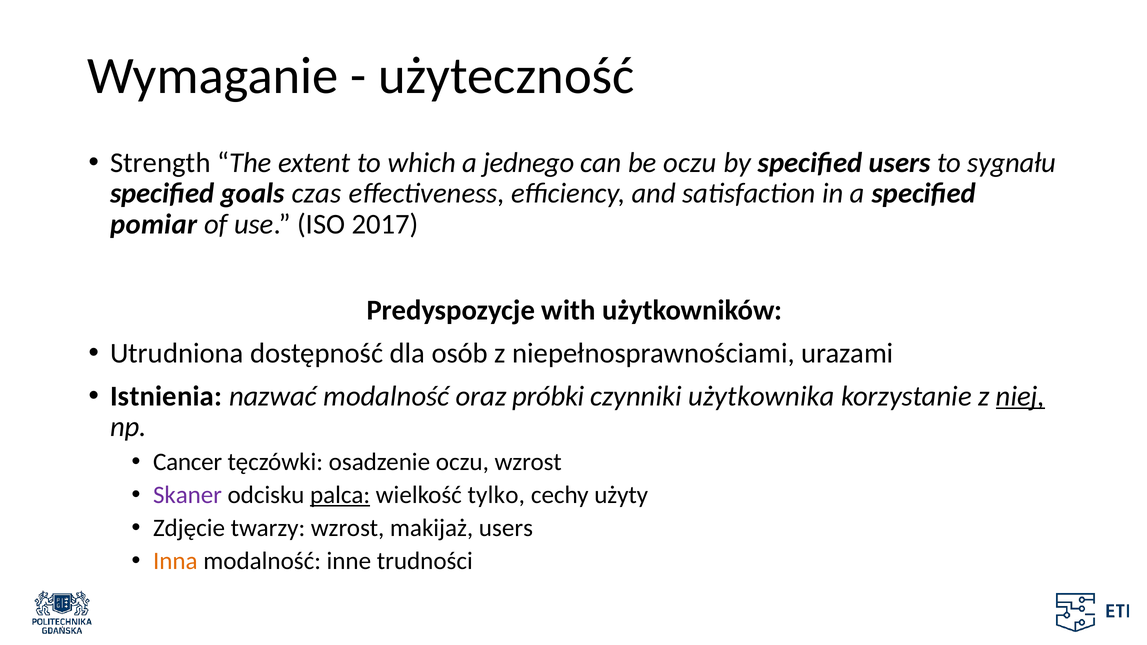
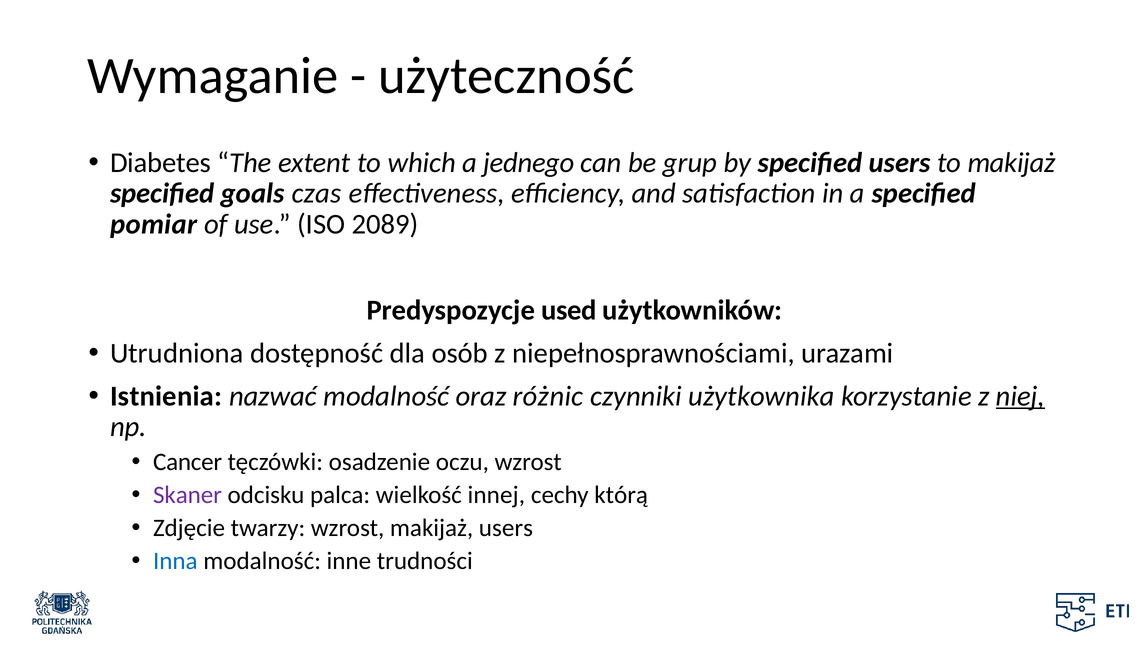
Strength: Strength -> Diabetes
be oczu: oczu -> grup
to sygnału: sygnału -> makijaż
2017: 2017 -> 2089
with: with -> used
próbki: próbki -> różnic
palca underline: present -> none
tylko: tylko -> innej
użyty: użyty -> którą
Inna colour: orange -> blue
